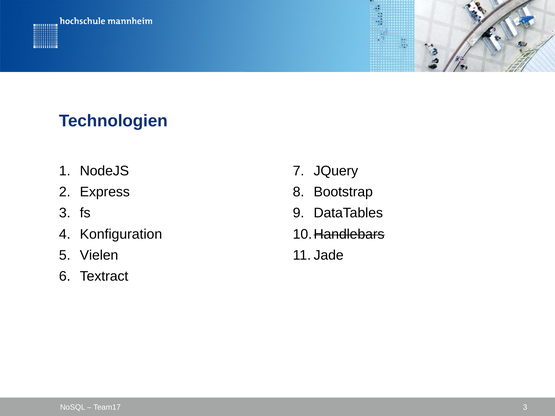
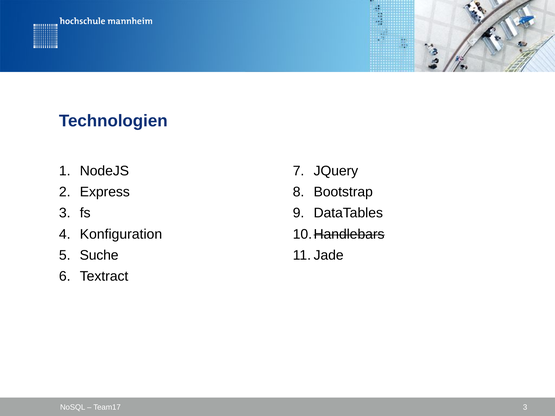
Vielen: Vielen -> Suche
